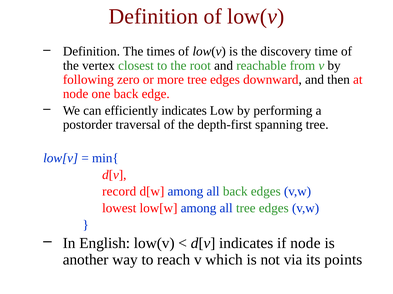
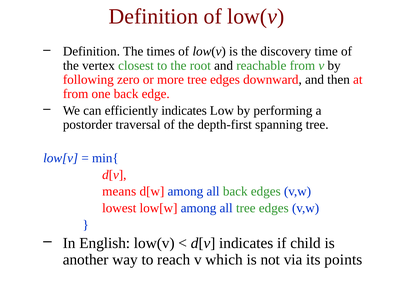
node at (76, 94): node -> from
record: record -> means
if node: node -> child
